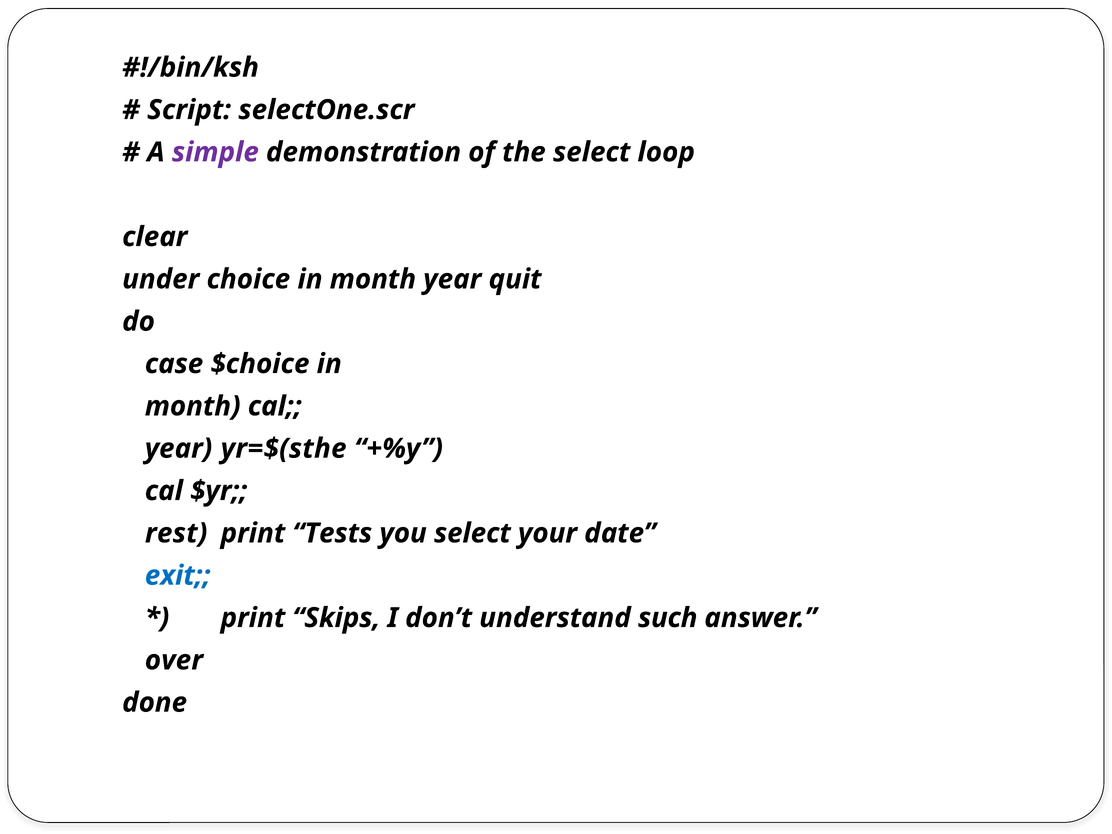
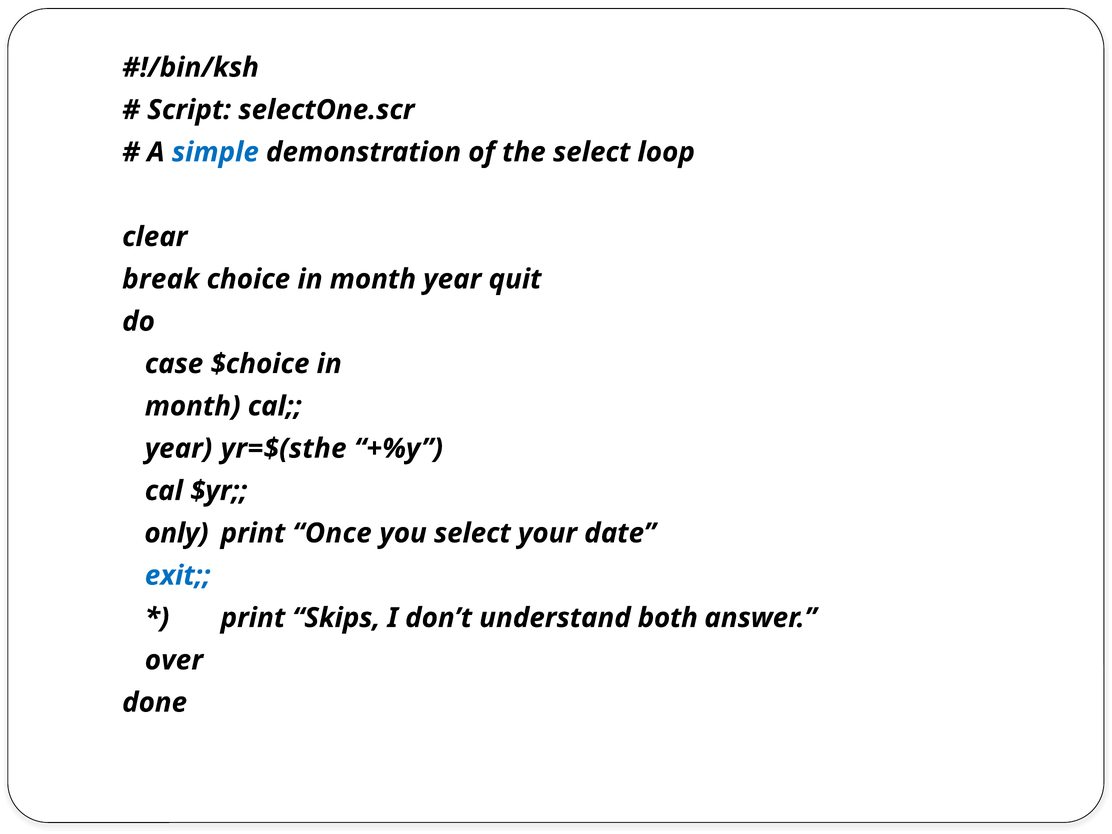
simple colour: purple -> blue
under: under -> break
rest: rest -> only
Tests: Tests -> Once
such: such -> both
